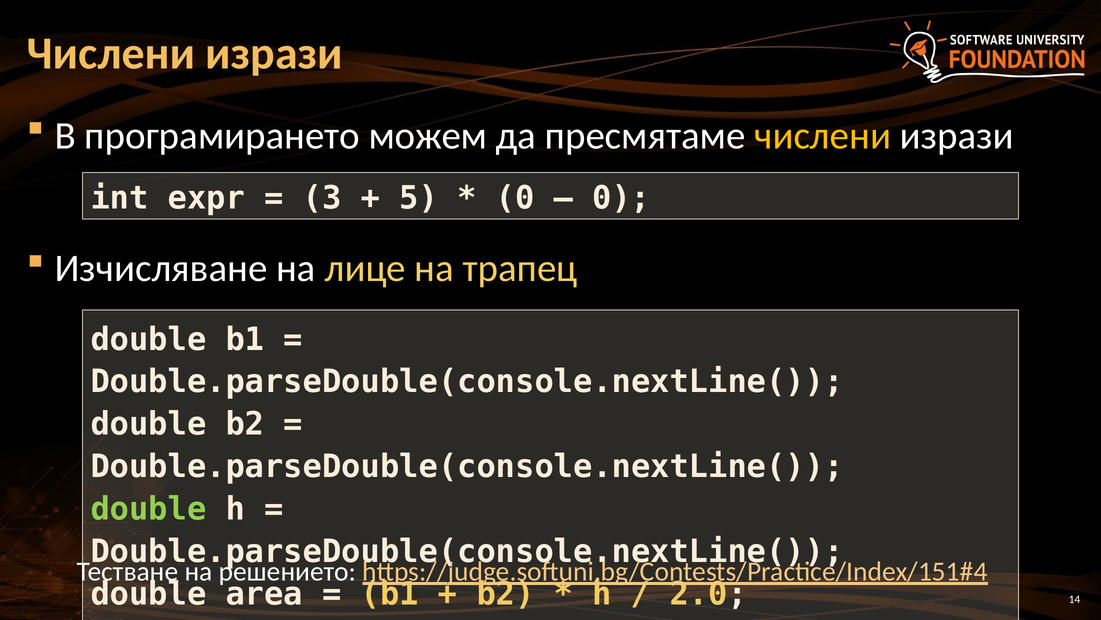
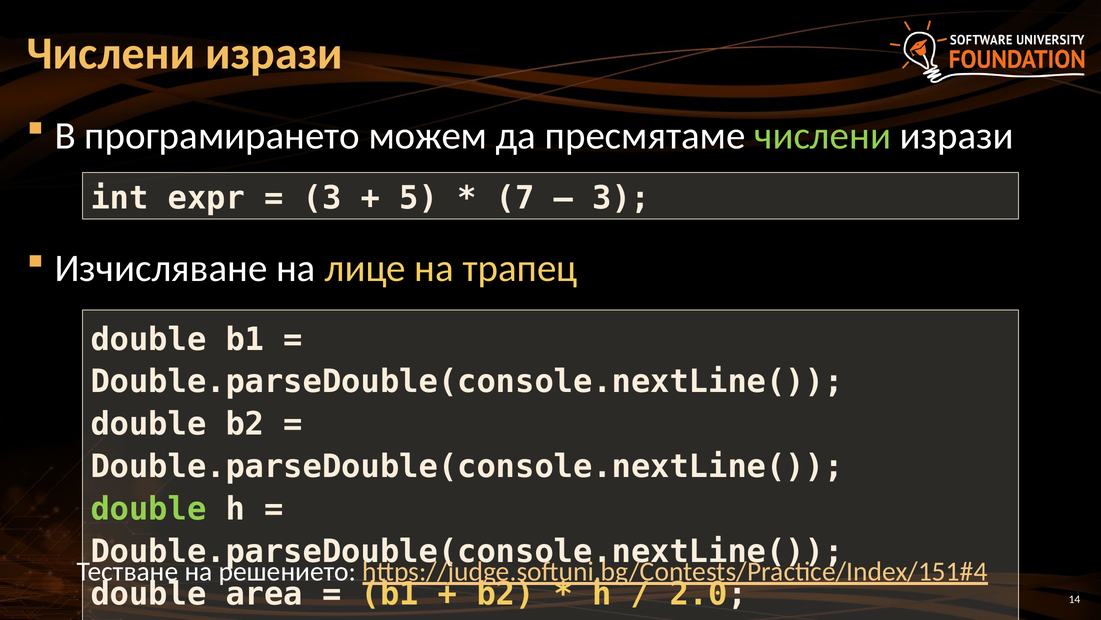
числени at (823, 136) colour: yellow -> light green
0 at (515, 198): 0 -> 7
0 at (621, 198): 0 -> 3
